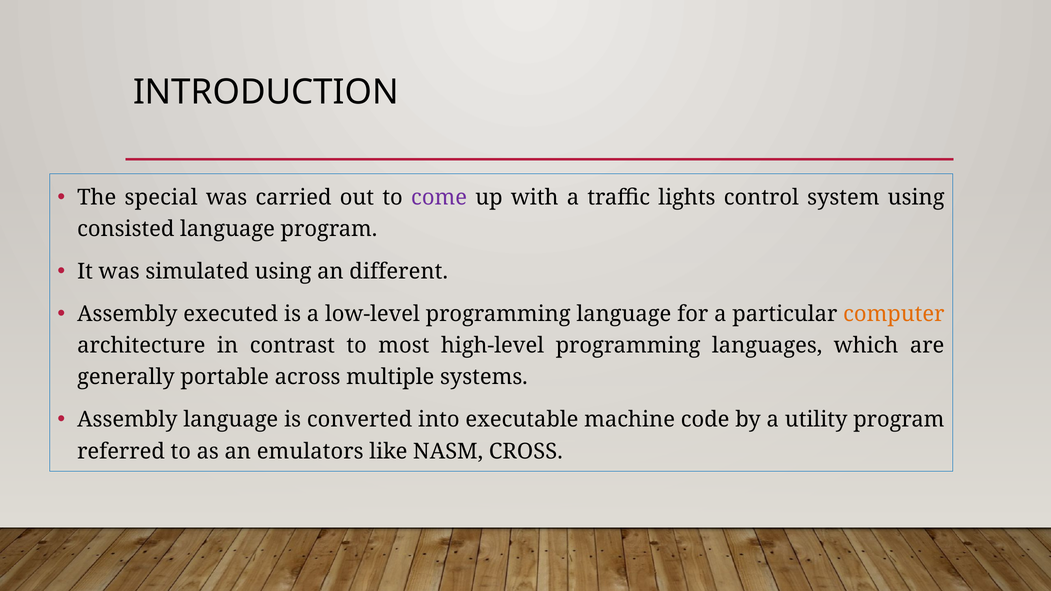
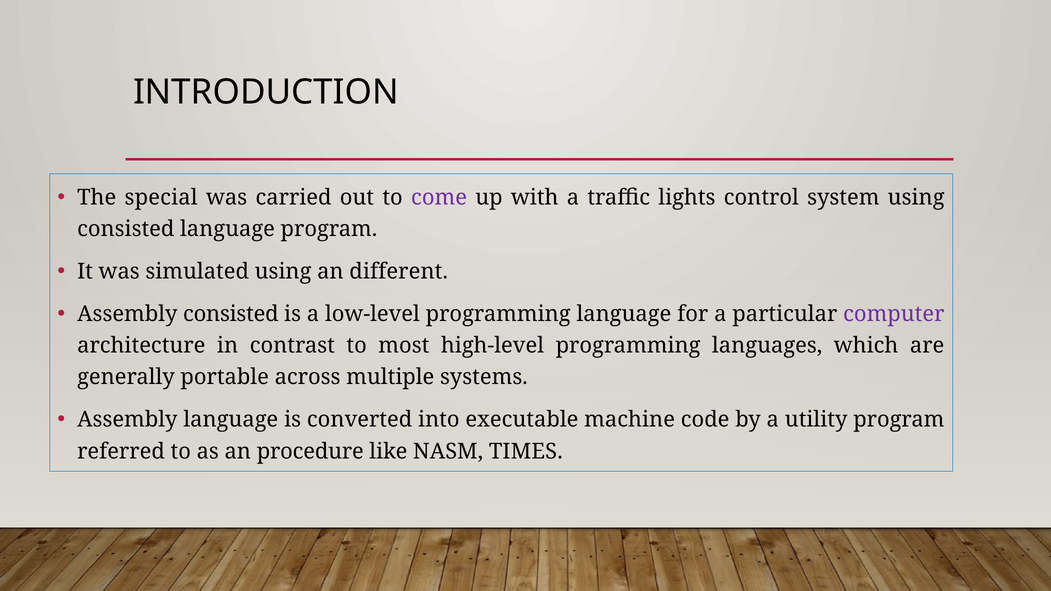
Assembly executed: executed -> consisted
computer colour: orange -> purple
emulators: emulators -> procedure
CROSS: CROSS -> TIMES
